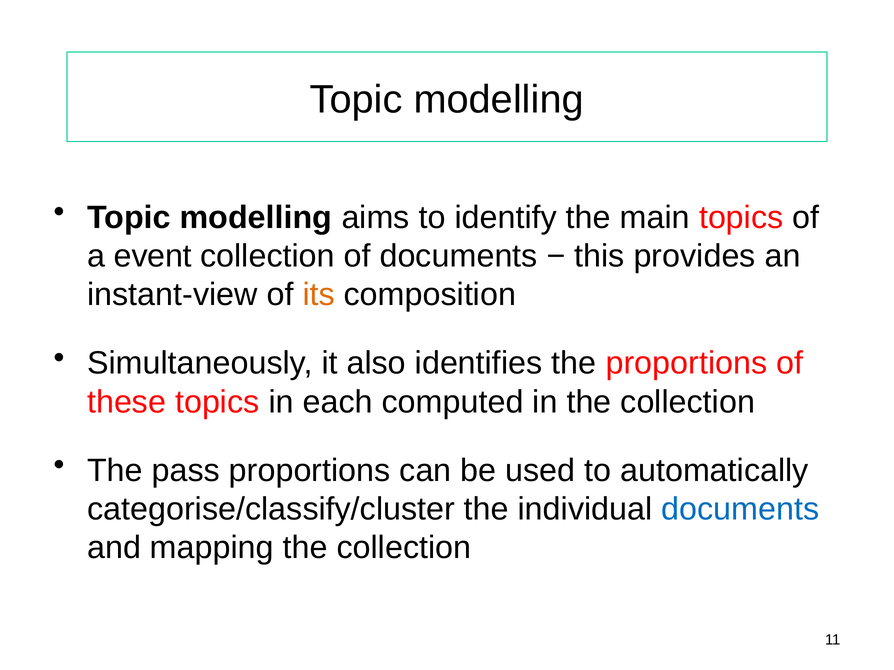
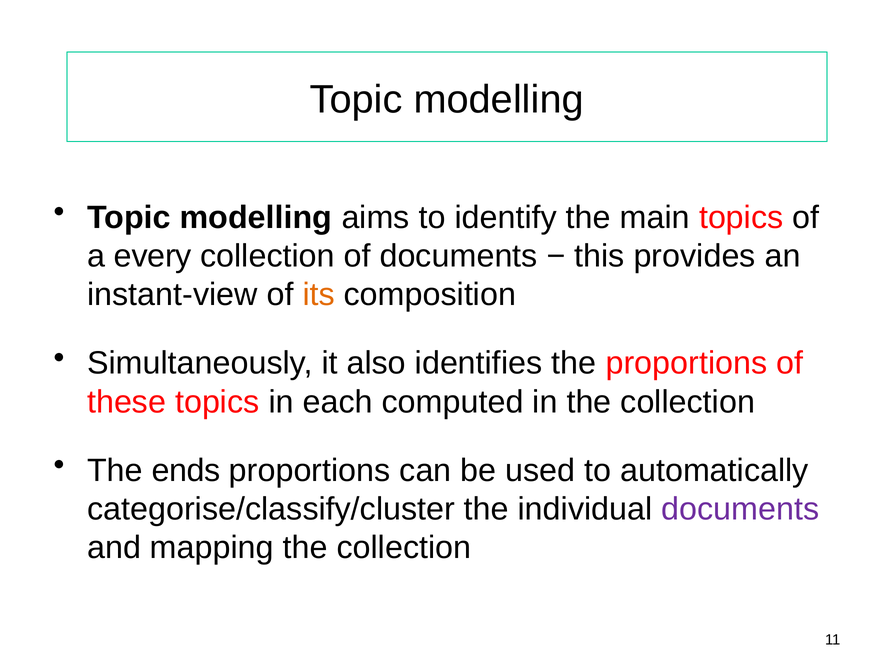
event: event -> every
pass: pass -> ends
documents at (740, 510) colour: blue -> purple
